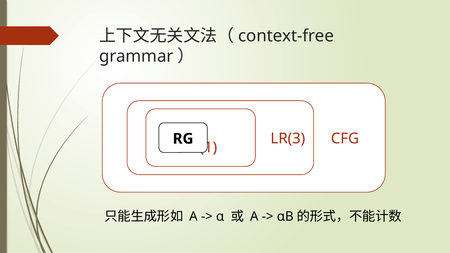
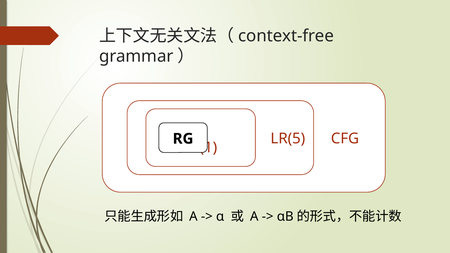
LR(3: LR(3 -> LR(5
